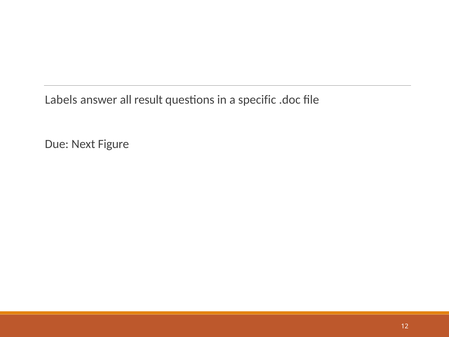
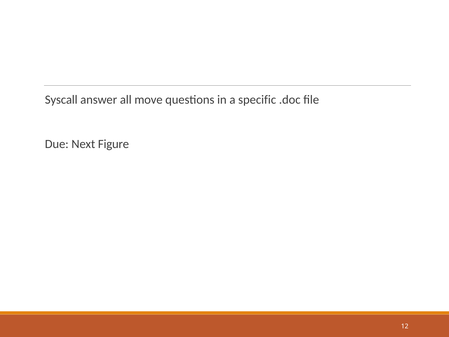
Labels: Labels -> Syscall
result: result -> move
